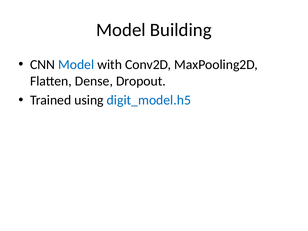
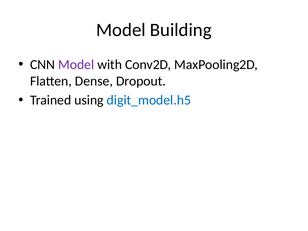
Model at (76, 65) colour: blue -> purple
